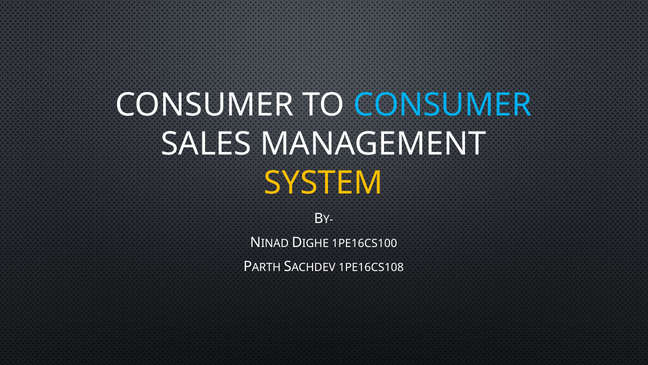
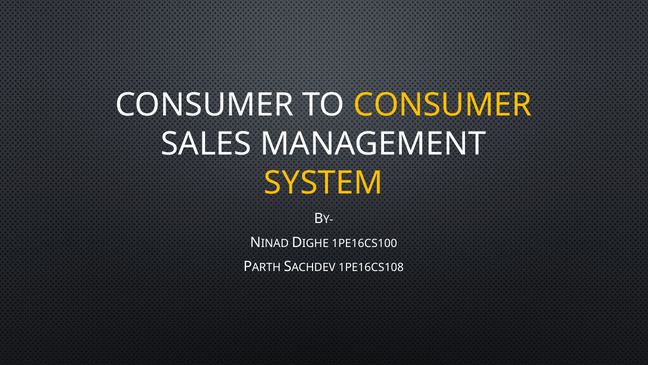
CONSUMER at (443, 105) colour: light blue -> yellow
